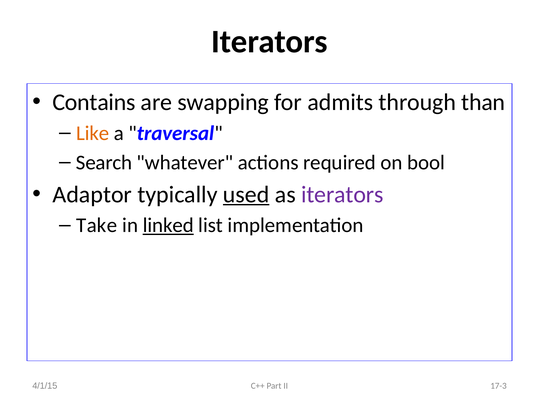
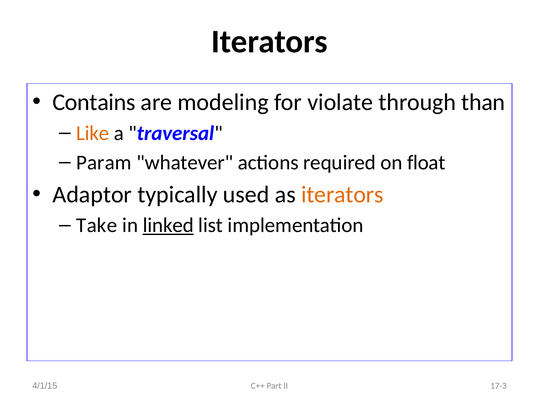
swapping: swapping -> modeling
admits: admits -> violate
Search: Search -> Param
bool: bool -> float
used underline: present -> none
iterators at (342, 195) colour: purple -> orange
